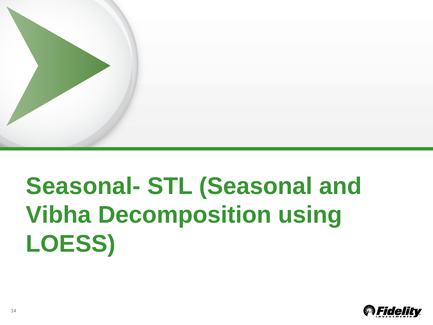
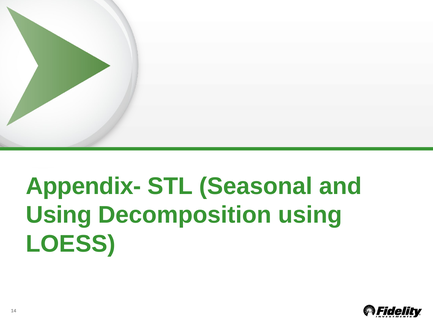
Seasonal-: Seasonal- -> Appendix-
Vibha at (59, 215): Vibha -> Using
